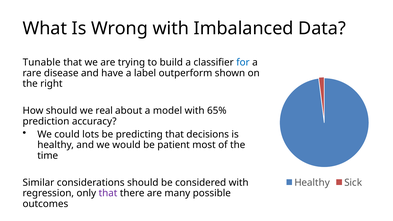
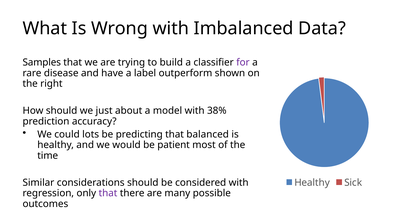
Tunable: Tunable -> Samples
for colour: blue -> purple
real: real -> just
65%: 65% -> 38%
decisions: decisions -> balanced
